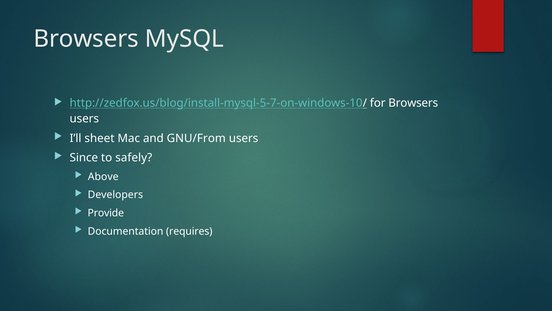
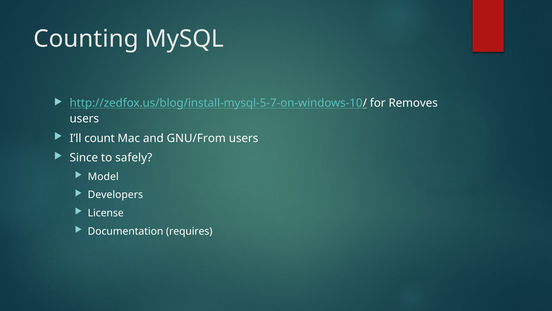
Browsers at (86, 39): Browsers -> Counting
for Browsers: Browsers -> Removes
sheet: sheet -> count
Above: Above -> Model
Provide: Provide -> License
